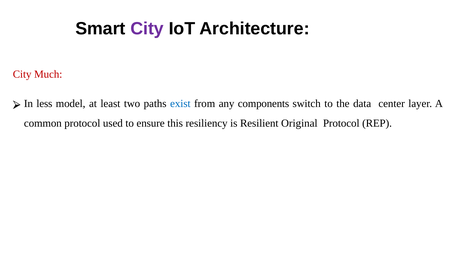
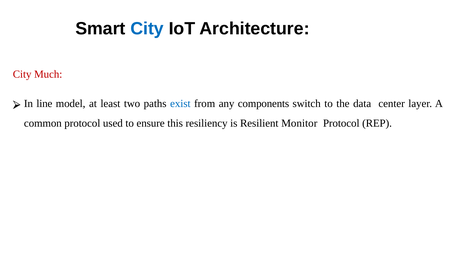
City at (147, 29) colour: purple -> blue
less: less -> line
Original: Original -> Monitor
